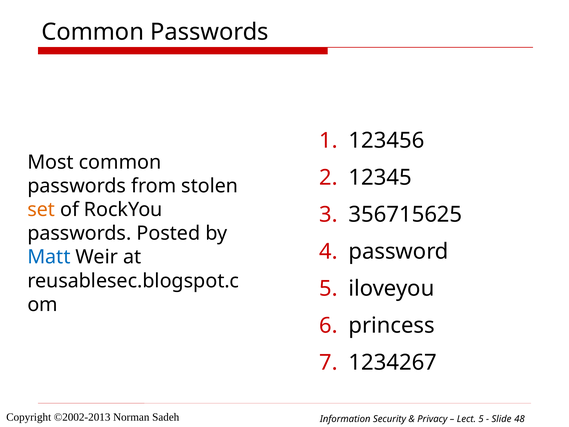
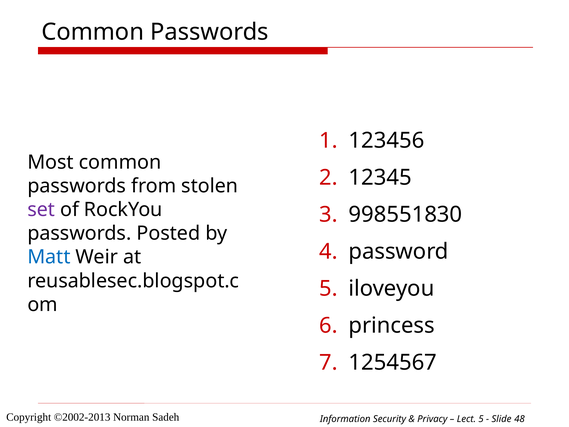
set colour: orange -> purple
356715625: 356715625 -> 998551830
1234267: 1234267 -> 1254567
